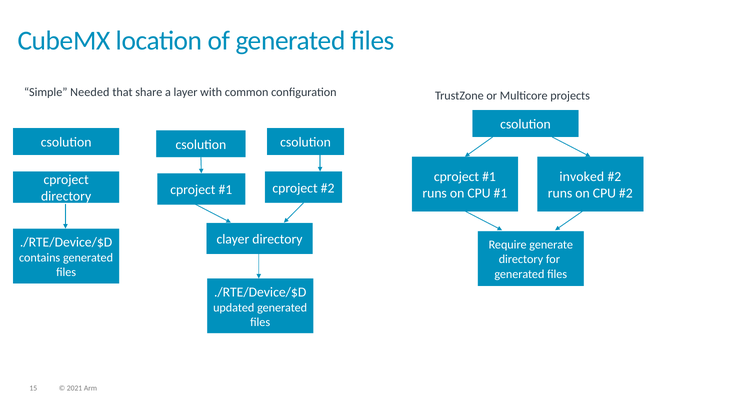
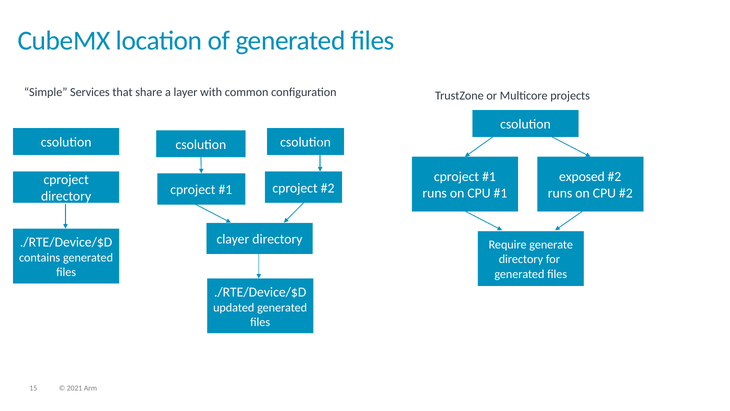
Needed: Needed -> Services
invoked: invoked -> exposed
